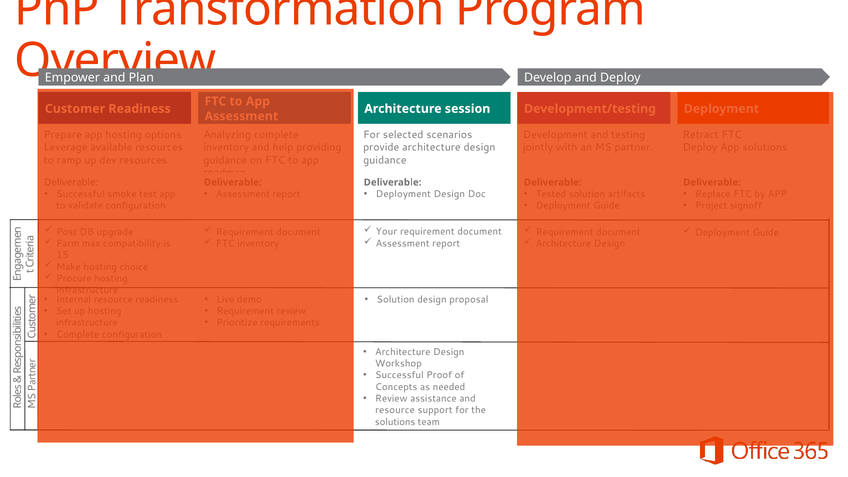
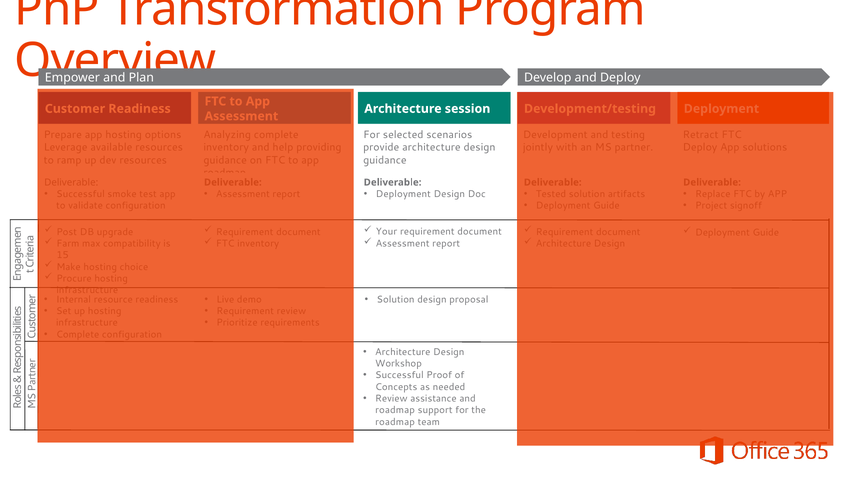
resource at (395, 410): resource -> roadmap
solutions at (395, 422): solutions -> roadmap
